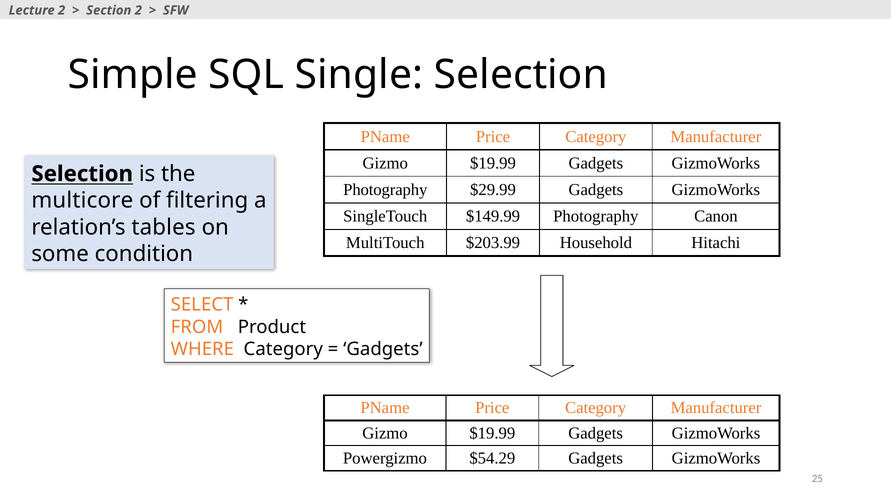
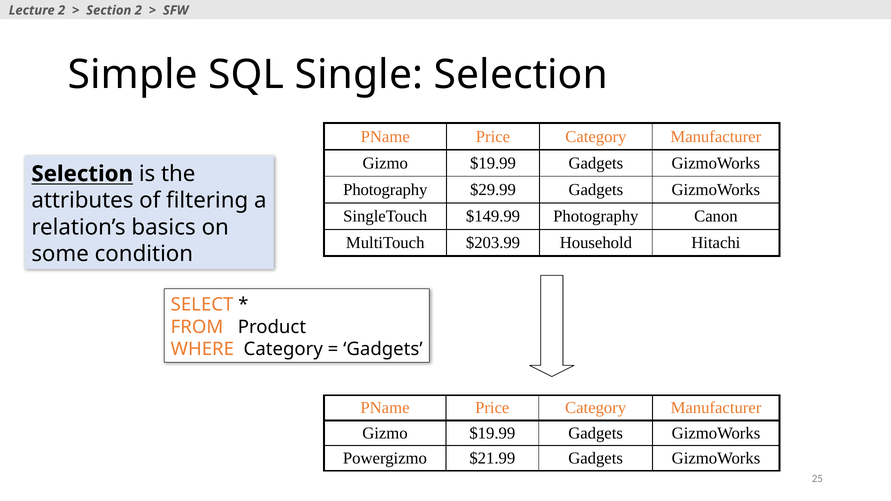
multicore: multicore -> attributes
tables: tables -> basics
$54.29: $54.29 -> $21.99
